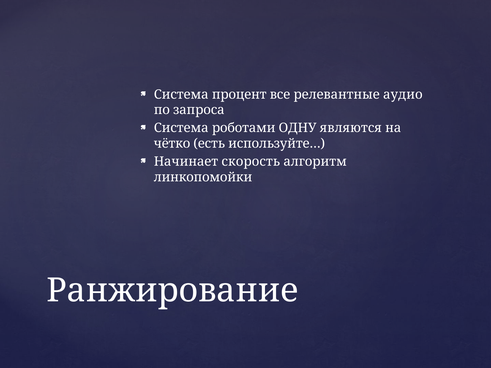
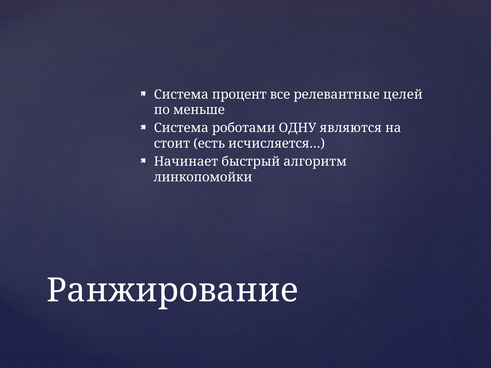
аудио: аудио -> целей
запроса: запроса -> меньше
чётко: чётко -> стоит
используйте…: используйте… -> исчисляется…
скорость: скорость -> быстрый
